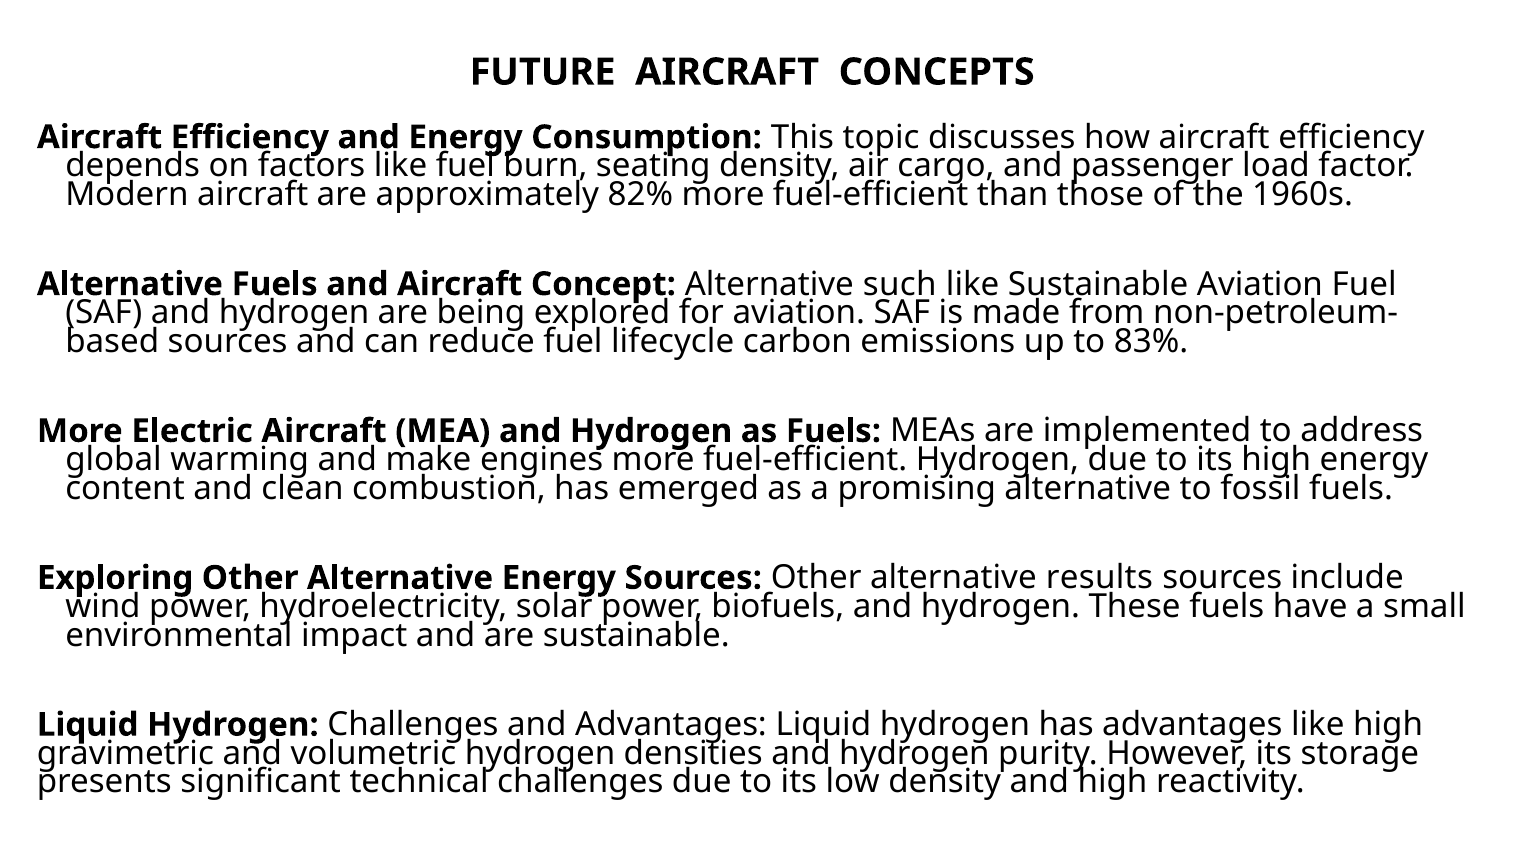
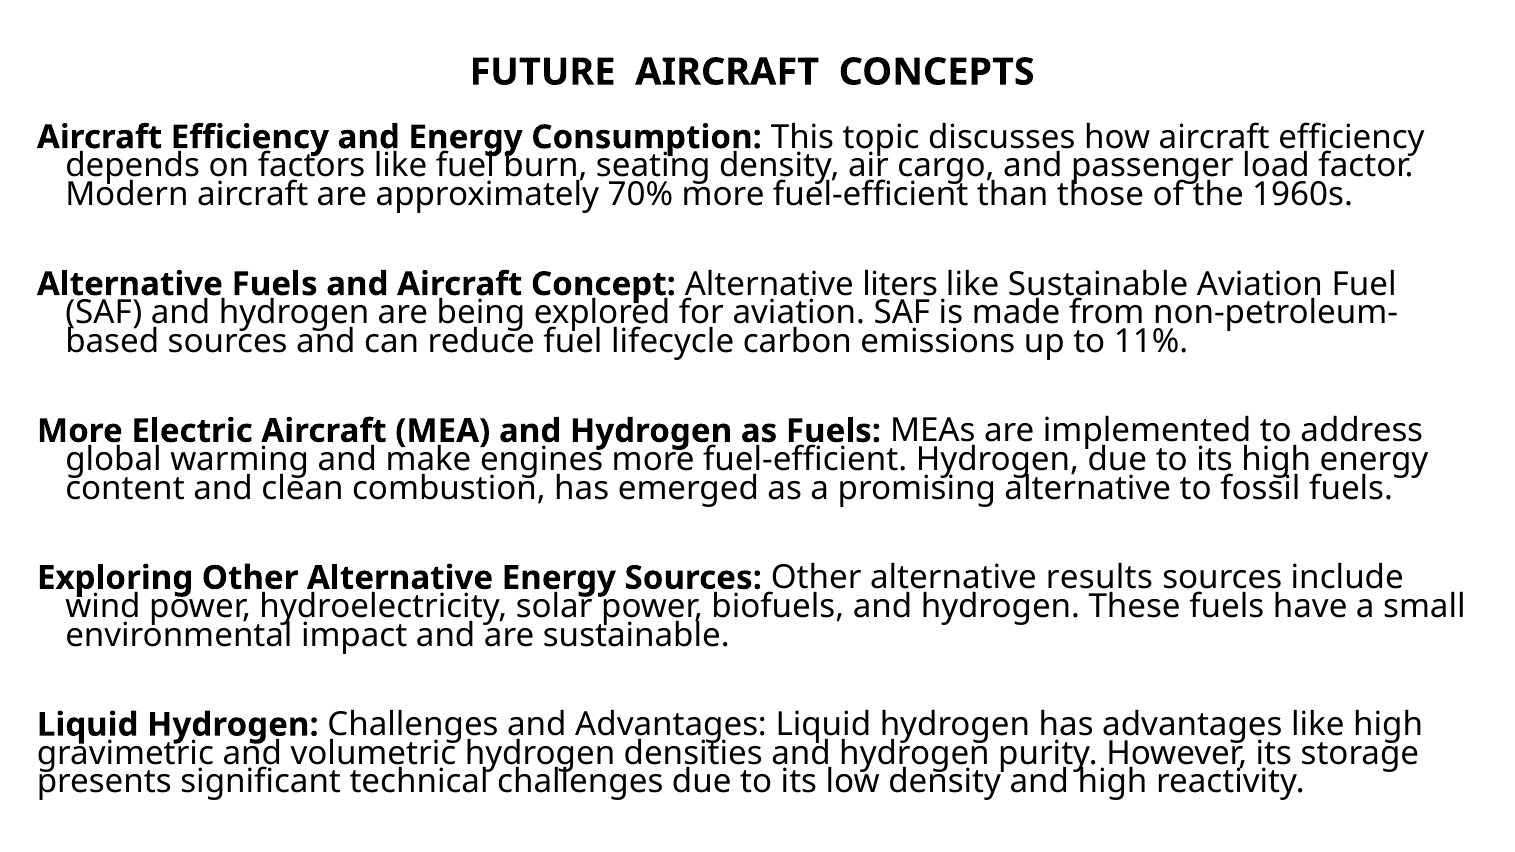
82%: 82% -> 70%
such: such -> liters
83%: 83% -> 11%
